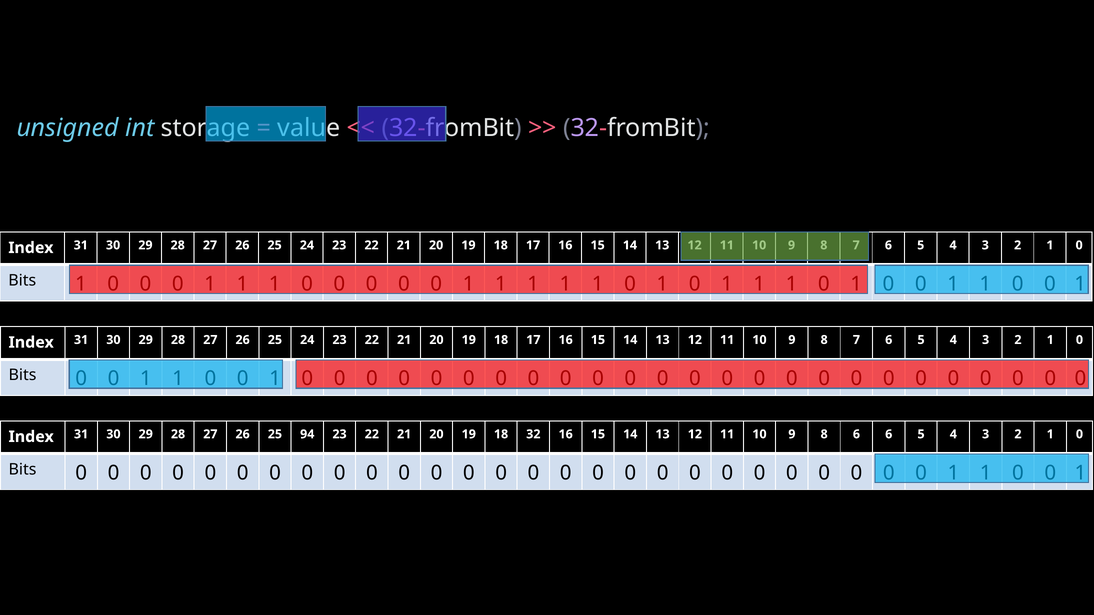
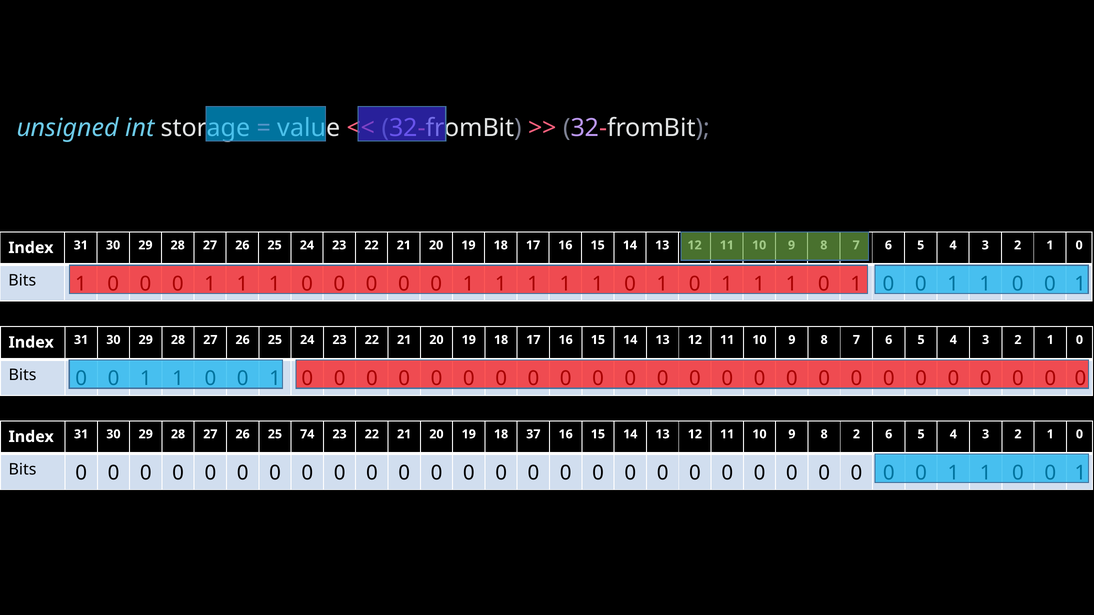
94: 94 -> 74
32: 32 -> 37
8 6: 6 -> 2
